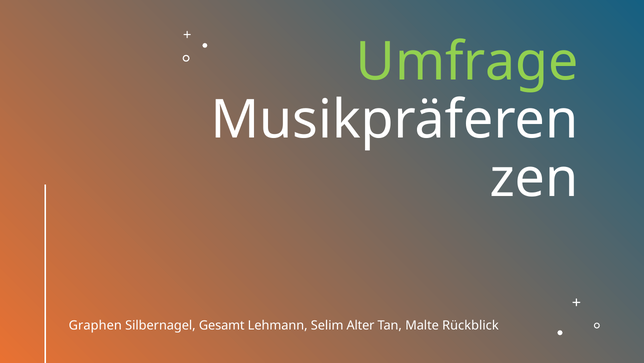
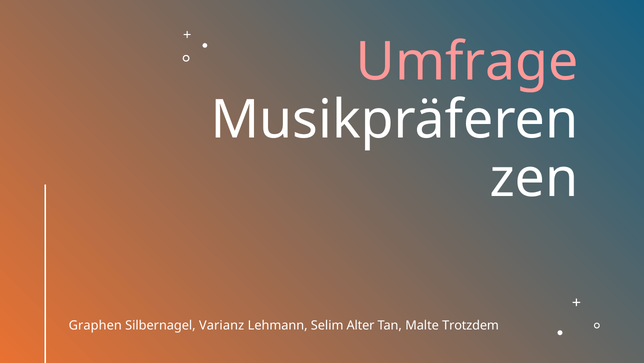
Umfrage colour: light green -> pink
Gesamt: Gesamt -> Varianz
Rückblick: Rückblick -> Trotzdem
